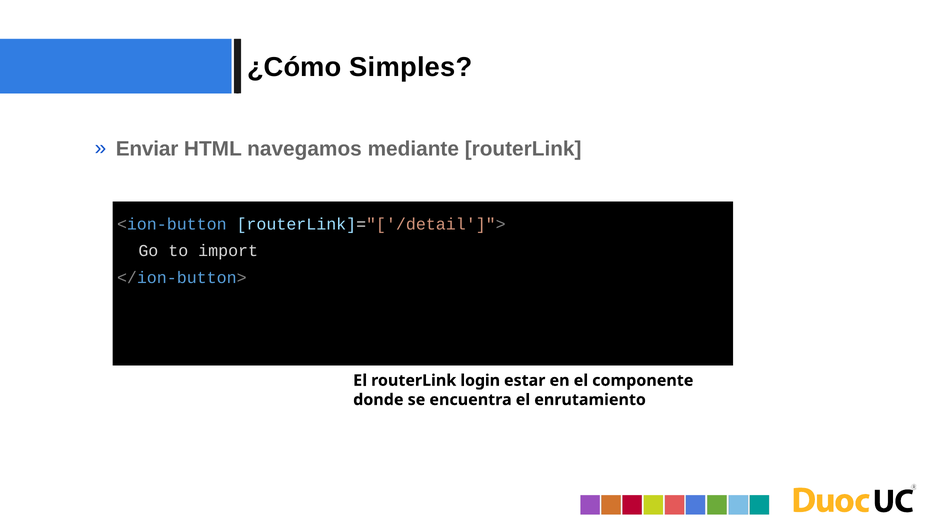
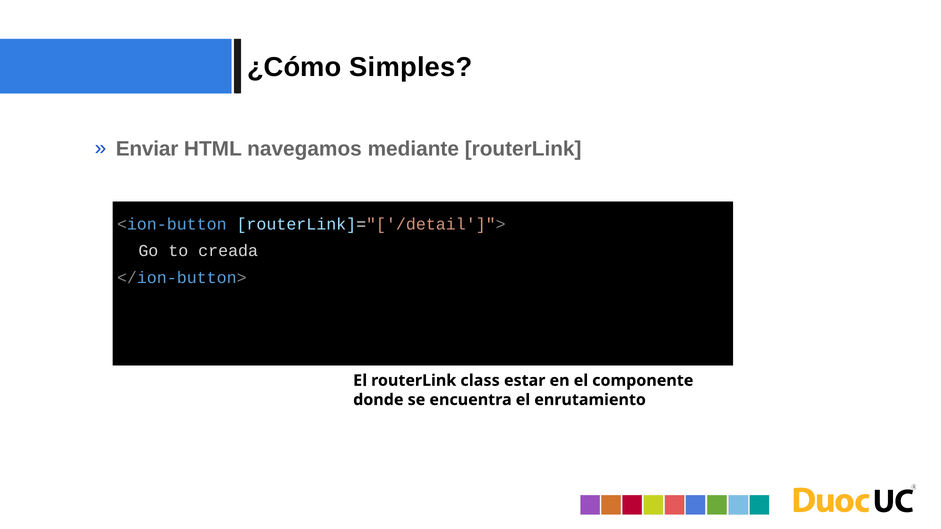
import: import -> creada
login: login -> class
